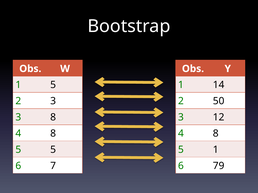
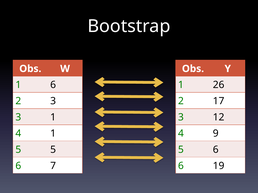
1 5: 5 -> 6
14: 14 -> 26
50: 50 -> 17
3 8: 8 -> 1
8 at (53, 134): 8 -> 1
8 at (216, 134): 8 -> 9
1 at (216, 150): 1 -> 6
79: 79 -> 19
